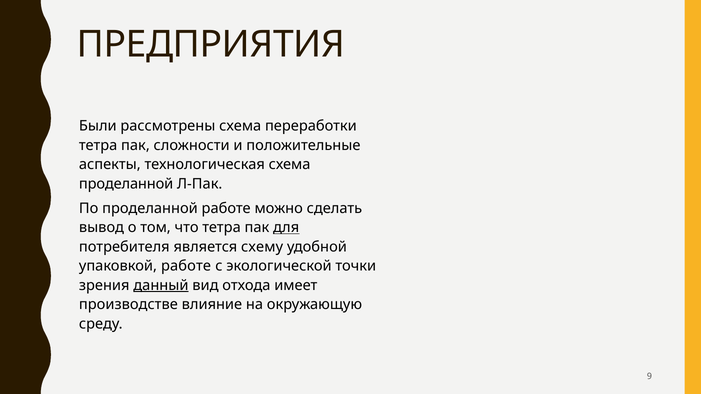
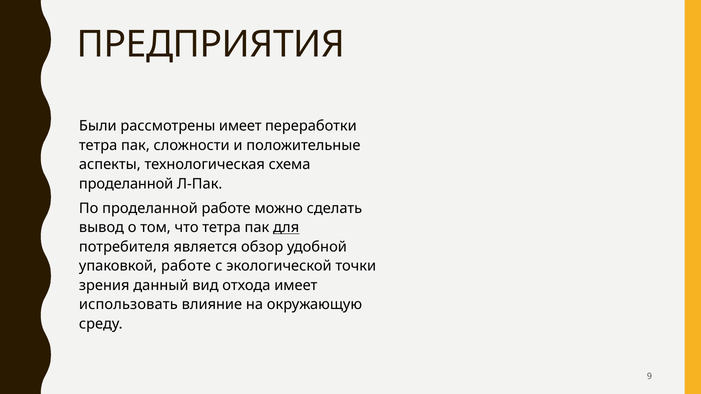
рассмотрены схема: схема -> имеет
схему: схему -> обзор
данный underline: present -> none
производстве: производстве -> использовать
